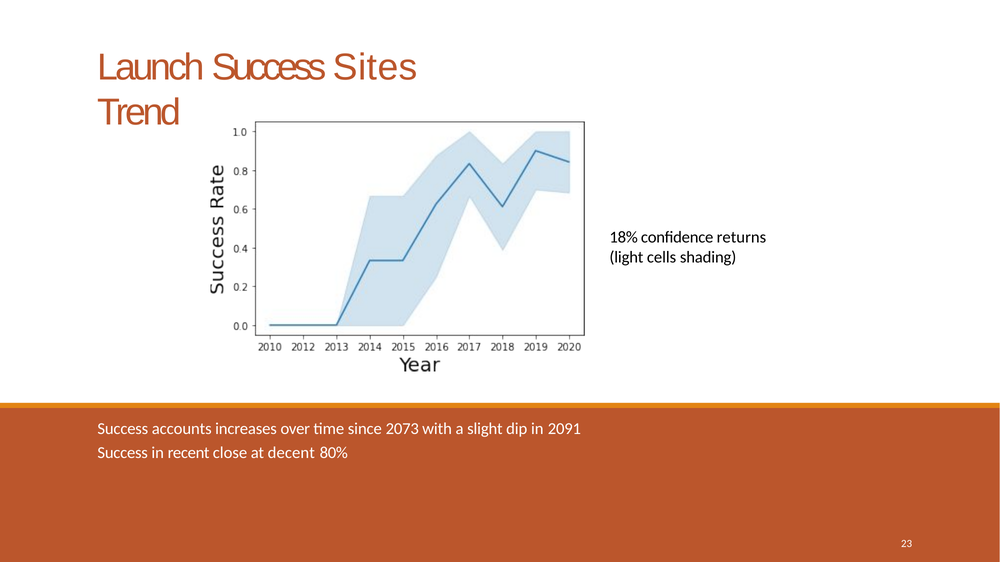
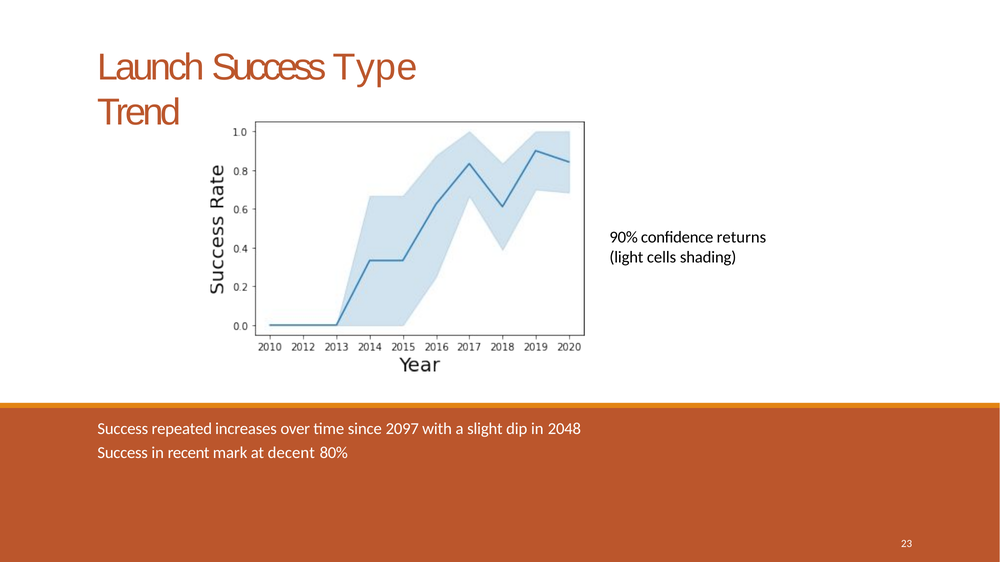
Sites: Sites -> Type
18%: 18% -> 90%
accounts: accounts -> repeated
2073: 2073 -> 2097
2091: 2091 -> 2048
close: close -> mark
